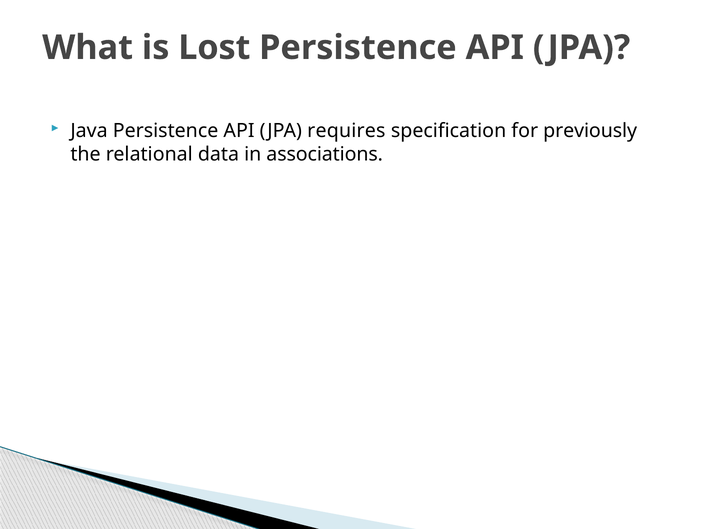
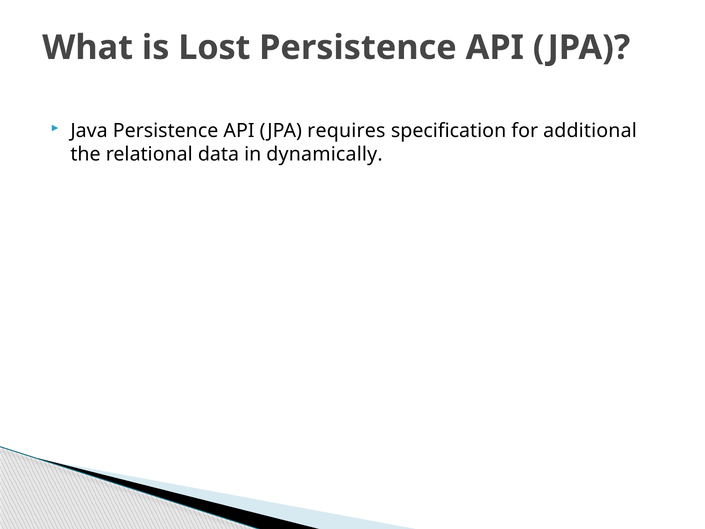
previously: previously -> additional
associations: associations -> dynamically
